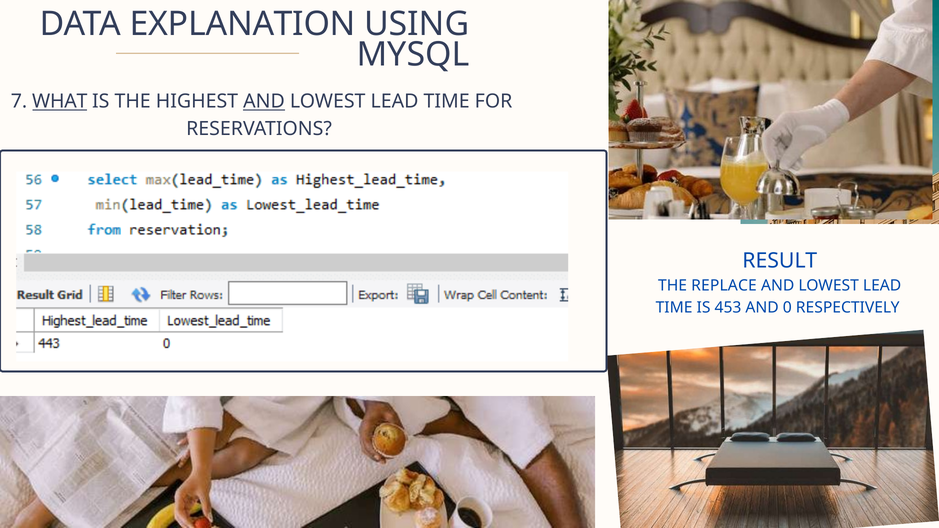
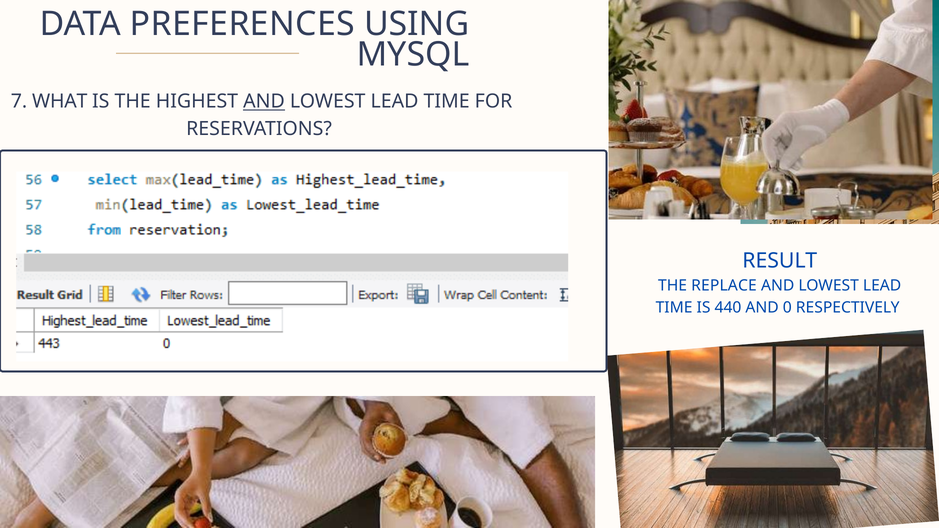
EXPLANATION: EXPLANATION -> PREFERENCES
WHAT underline: present -> none
453: 453 -> 440
